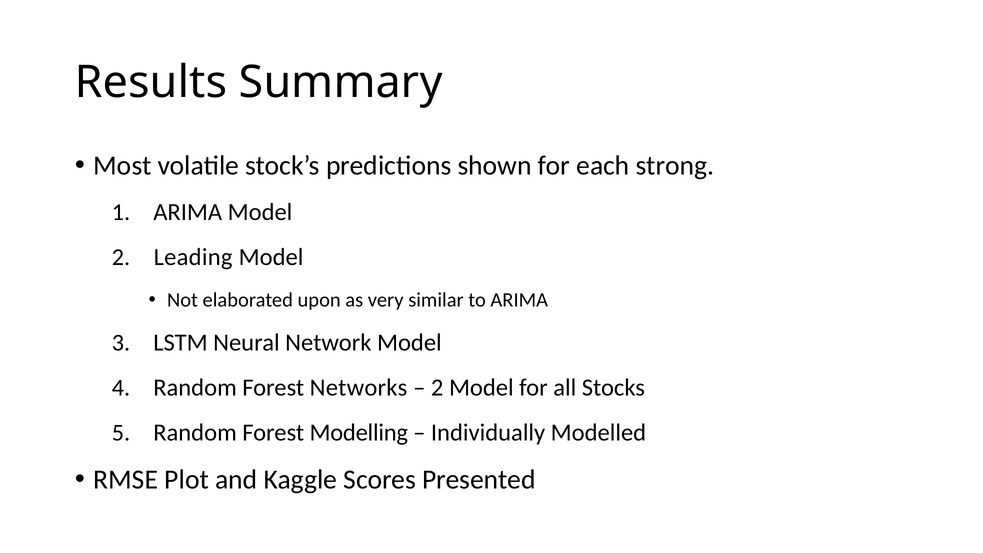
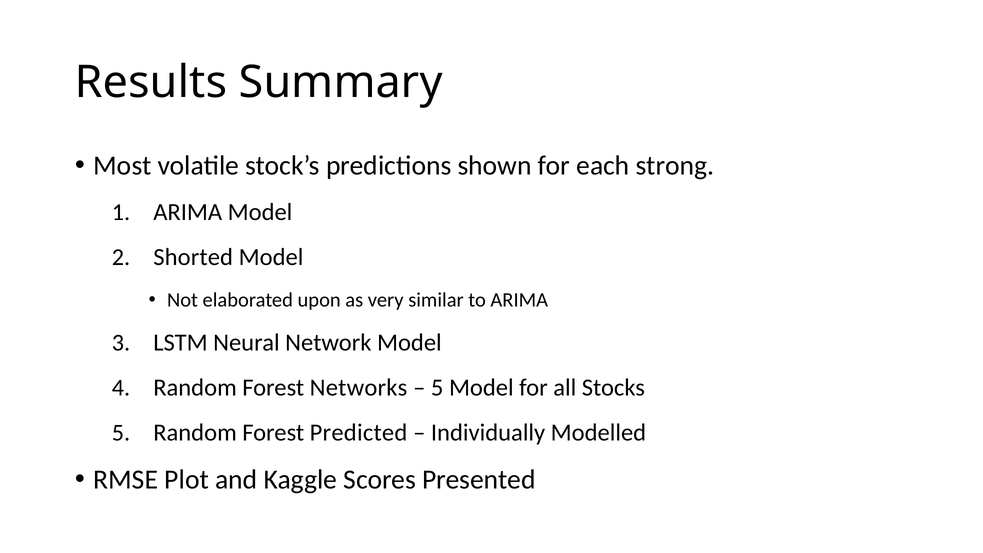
Leading: Leading -> Shorted
2 at (437, 388): 2 -> 5
Modelling: Modelling -> Predicted
